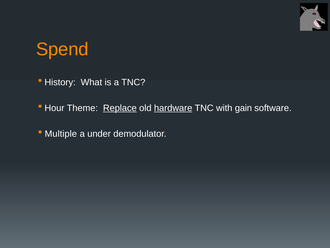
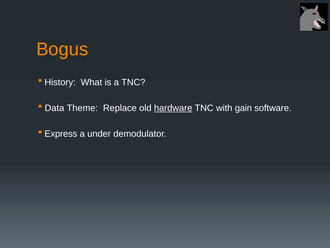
Spend: Spend -> Bogus
Hour: Hour -> Data
Replace underline: present -> none
Multiple: Multiple -> Express
